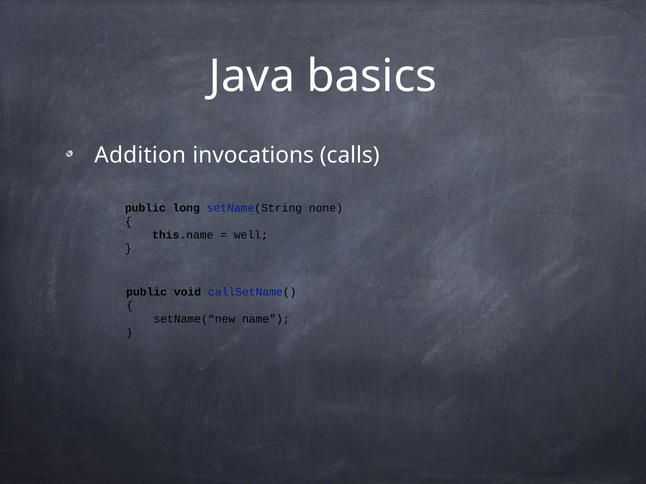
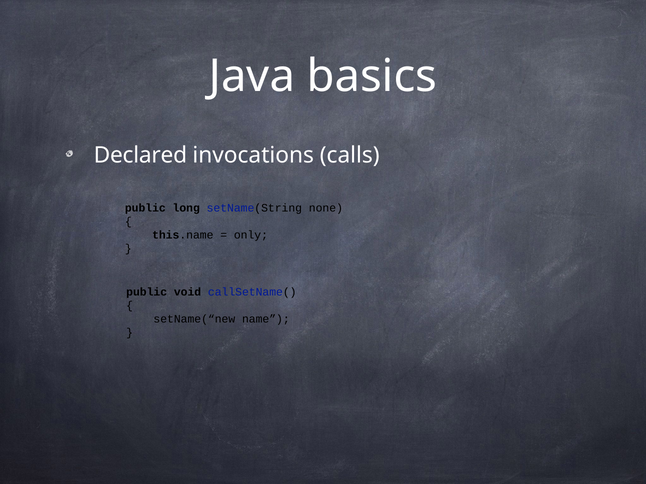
Addition: Addition -> Declared
well: well -> only
